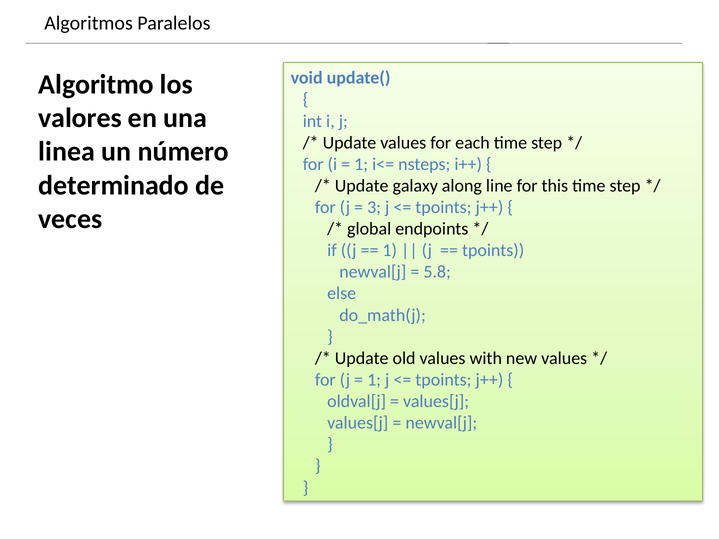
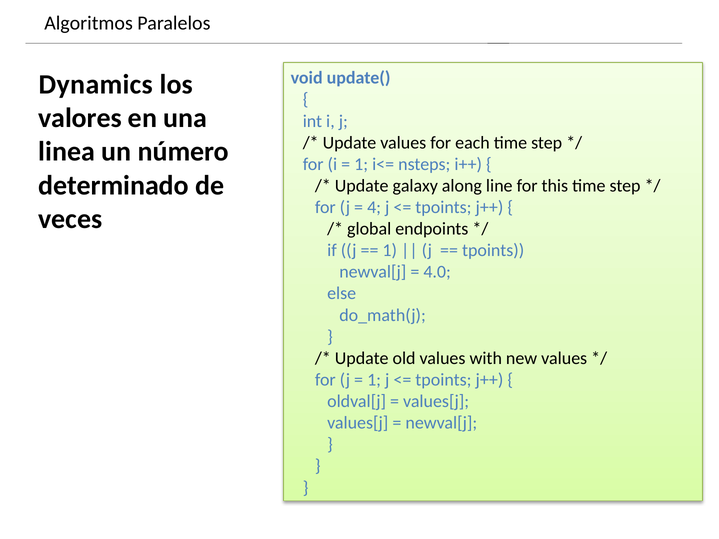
Algoritmo at (96, 85): Algoritmo -> Dynamics
3: 3 -> 4
5.8: 5.8 -> 4.0
